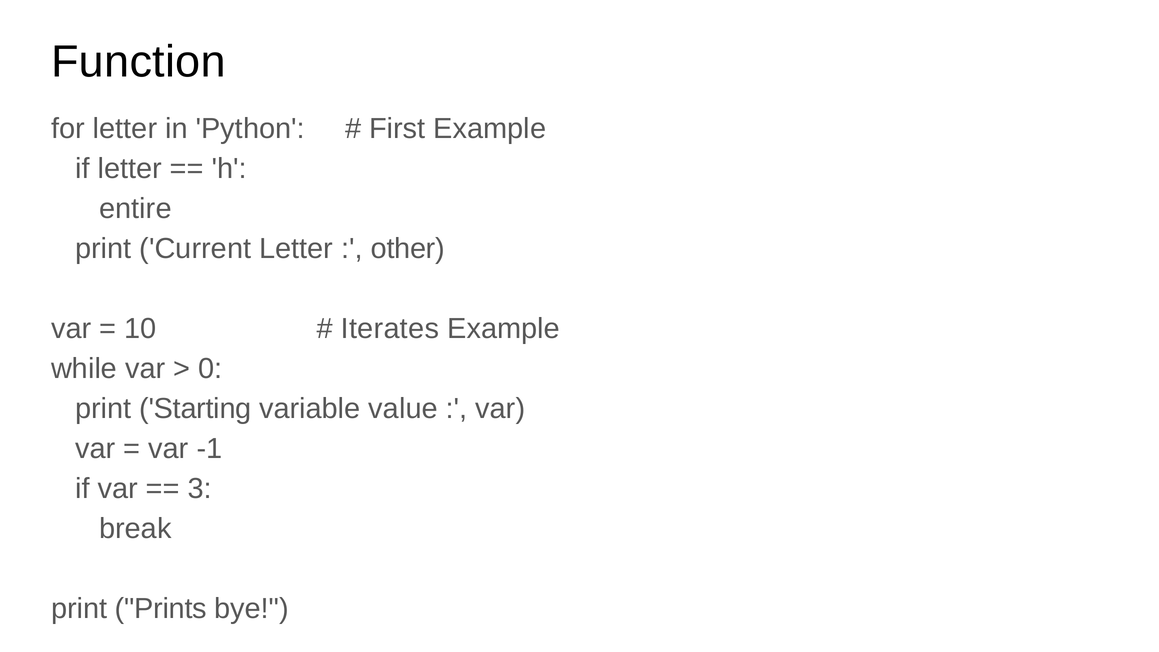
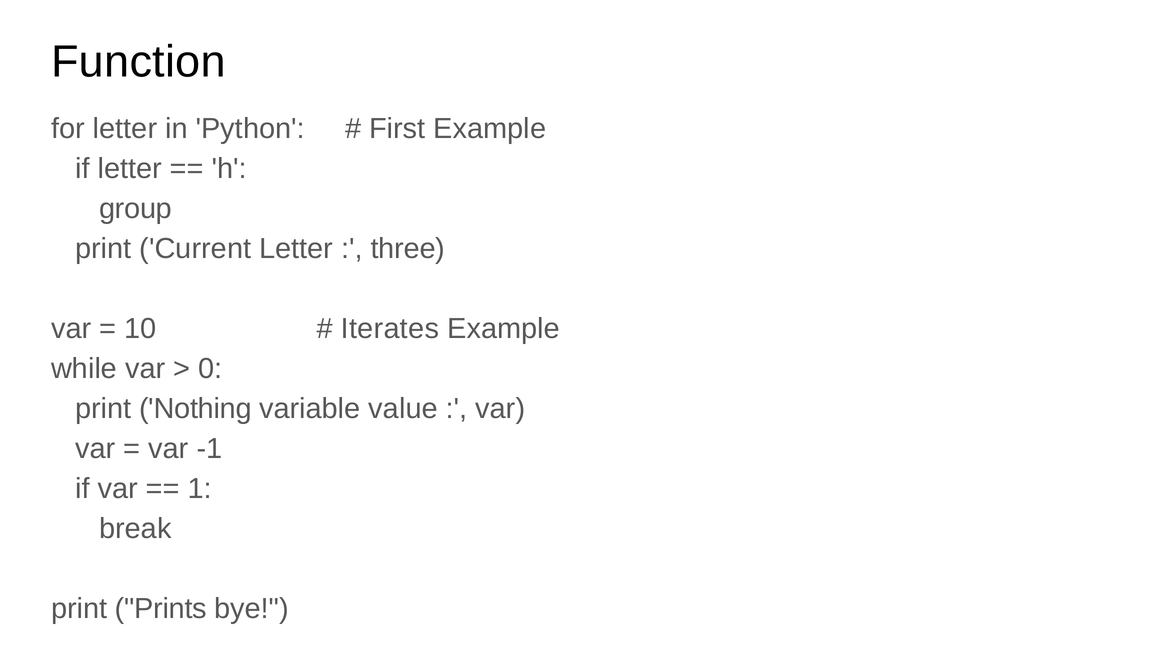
entire: entire -> group
other: other -> three
Starting: Starting -> Nothing
3: 3 -> 1
